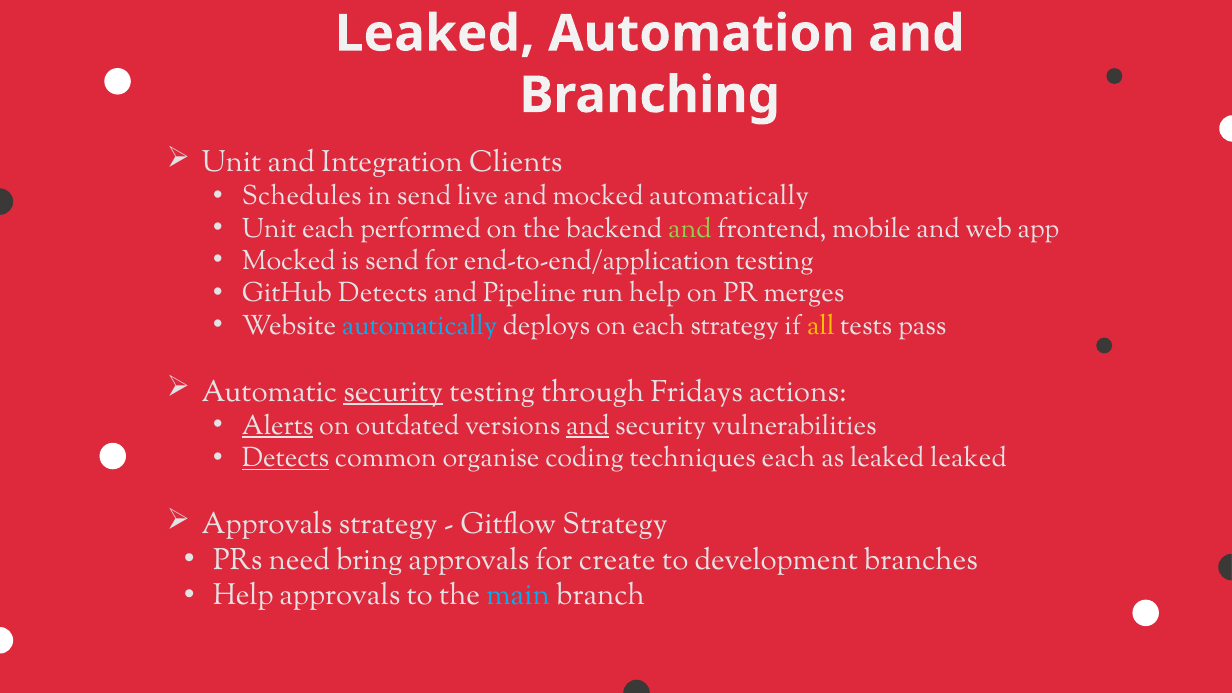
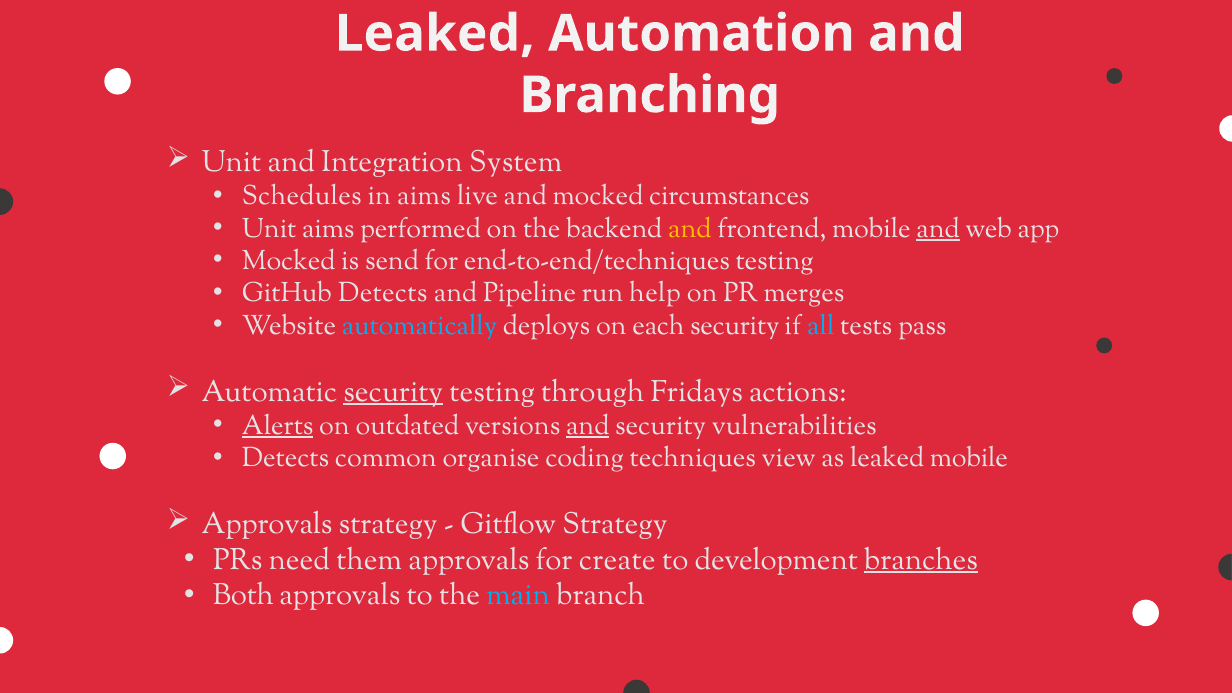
Clients: Clients -> System
in send: send -> aims
mocked automatically: automatically -> circumstances
Unit each: each -> aims
and at (690, 228) colour: light green -> yellow
and at (938, 228) underline: none -> present
end-to-end/application: end-to-end/application -> end-to-end/techniques
each strategy: strategy -> security
all colour: yellow -> light blue
Detects at (286, 458) underline: present -> none
techniques each: each -> view
leaked leaked: leaked -> mobile
bring: bring -> them
branches underline: none -> present
Help at (243, 595): Help -> Both
